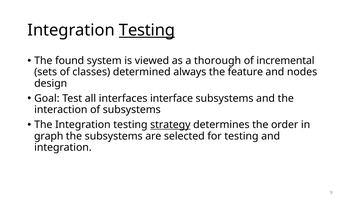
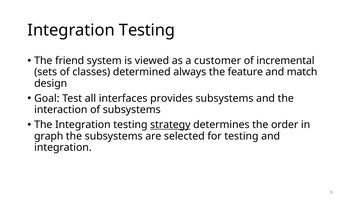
Testing at (147, 30) underline: present -> none
found: found -> friend
thorough: thorough -> customer
nodes: nodes -> match
interface: interface -> provides
